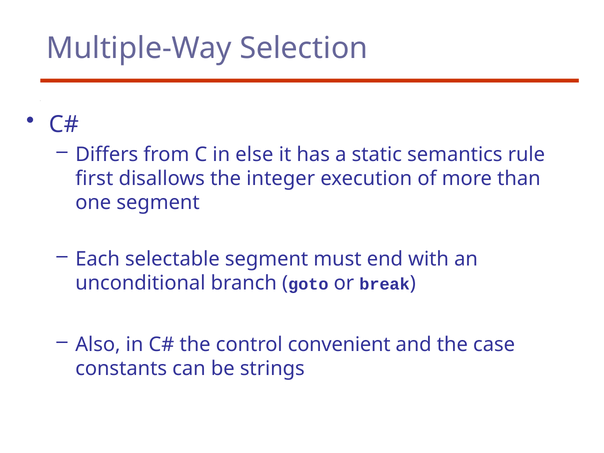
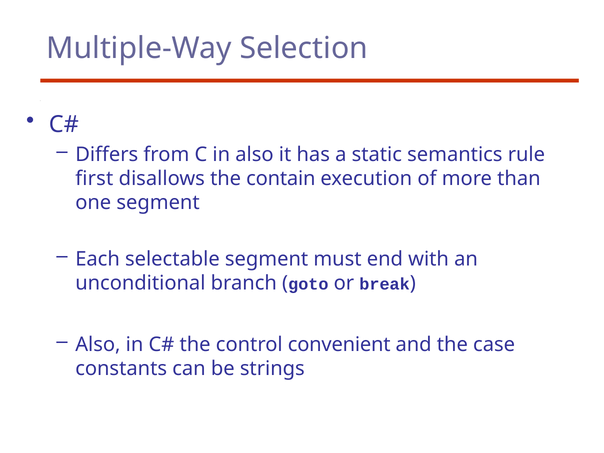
in else: else -> also
integer: integer -> contain
